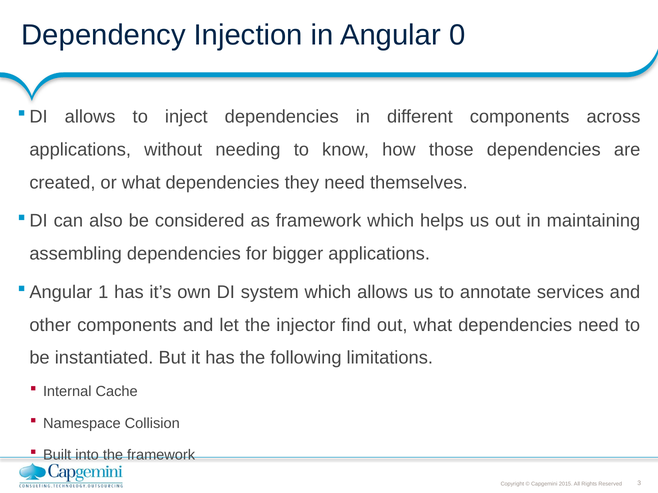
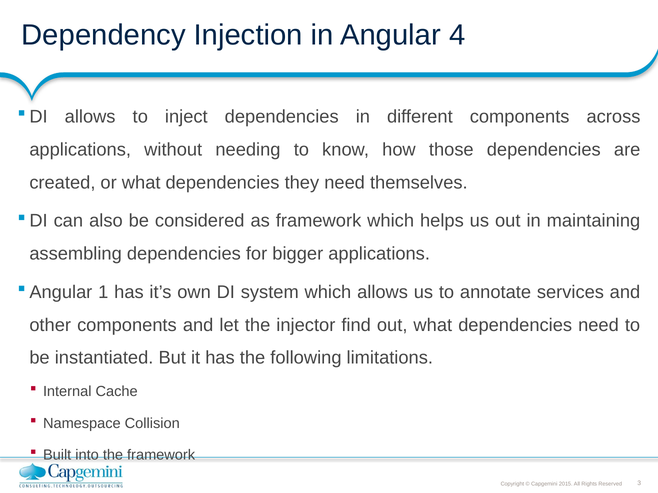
0: 0 -> 4
